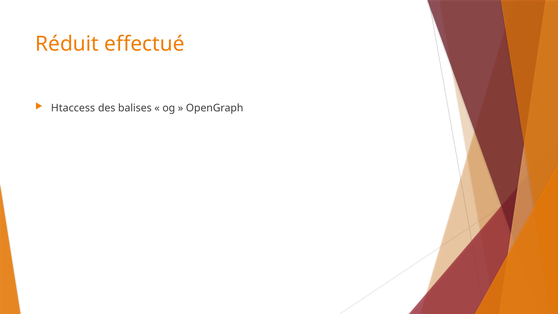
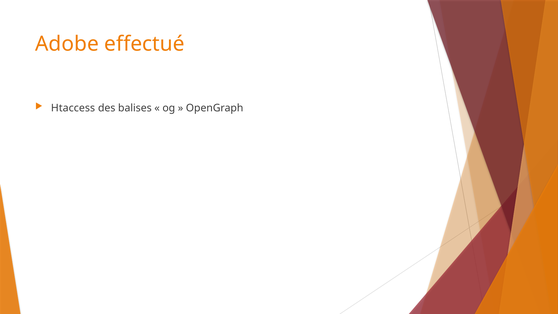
Réduit: Réduit -> Adobe
